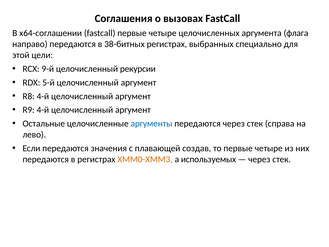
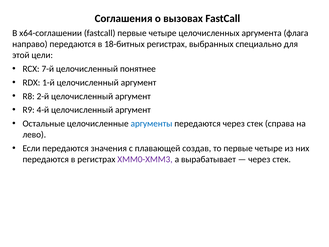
38-битных: 38-битных -> 18-битных
9-й: 9-й -> 7-й
рекурсии: рекурсии -> понятнее
5-й: 5-й -> 1-й
R8 4-й: 4-й -> 2-й
XMM0-XMM3 colour: orange -> purple
используемых: используемых -> вырабатывает
